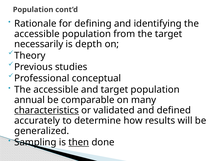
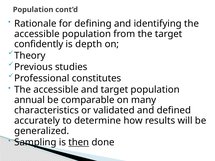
necessarily: necessarily -> confidently
conceptual: conceptual -> constitutes
characteristics underline: present -> none
